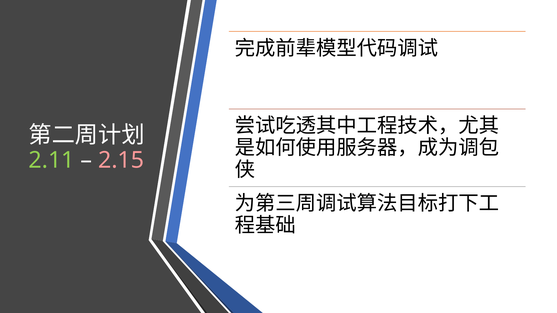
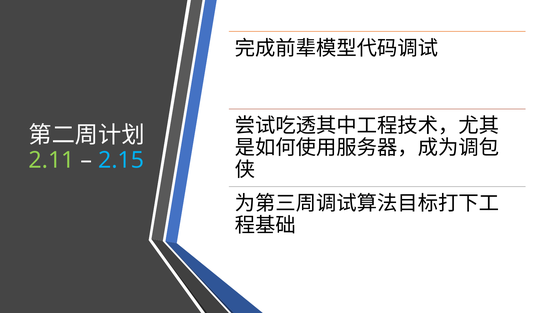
2.15 colour: pink -> light blue
